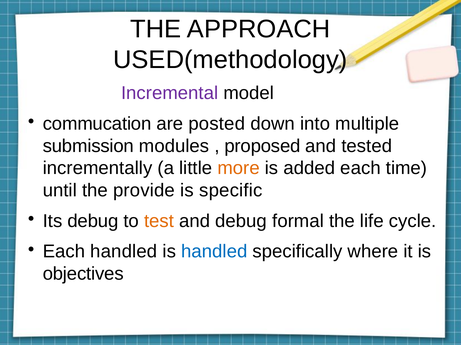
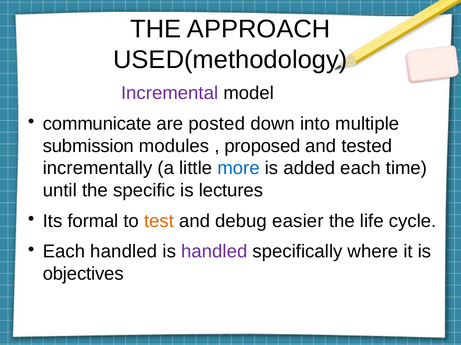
commucation: commucation -> communicate
more colour: orange -> blue
provide: provide -> specific
specific: specific -> lectures
Its debug: debug -> formal
formal: formal -> easier
handled at (214, 252) colour: blue -> purple
